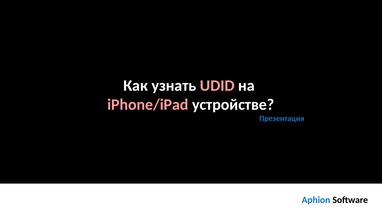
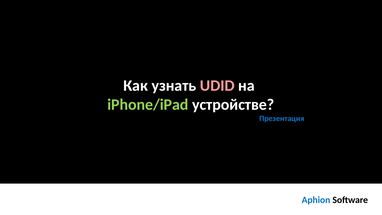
iPhone/iPad colour: pink -> light green
